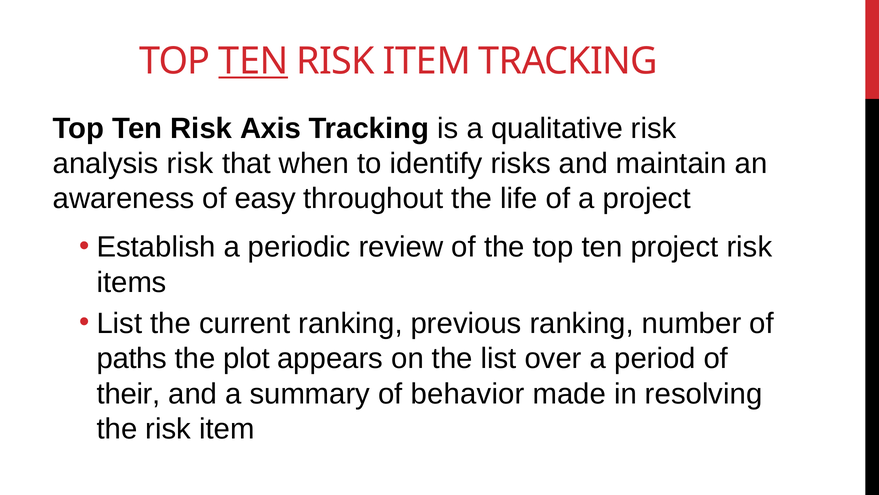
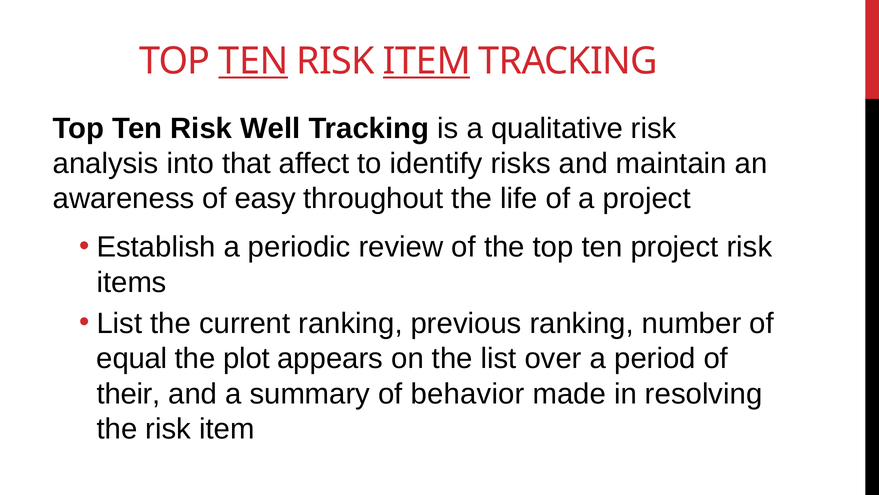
ITEM at (427, 61) underline: none -> present
Axis: Axis -> Well
analysis risk: risk -> into
when: when -> affect
paths: paths -> equal
